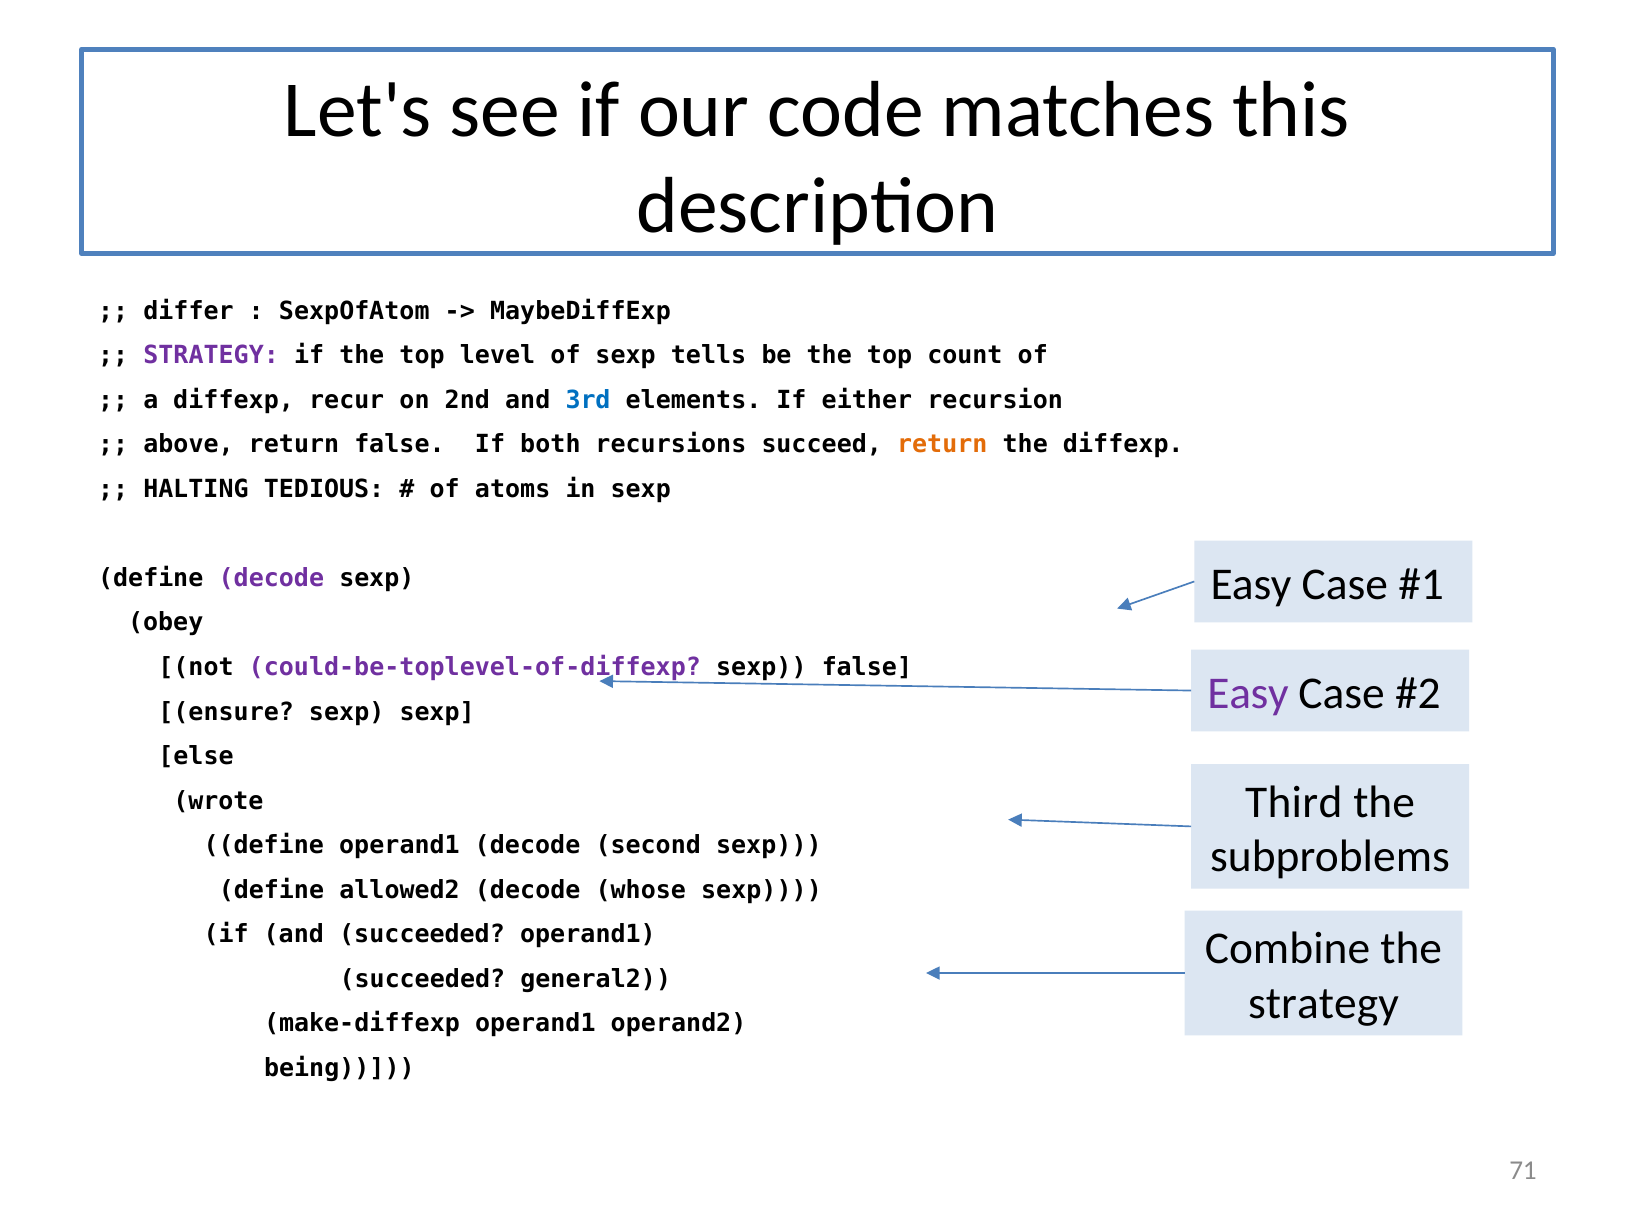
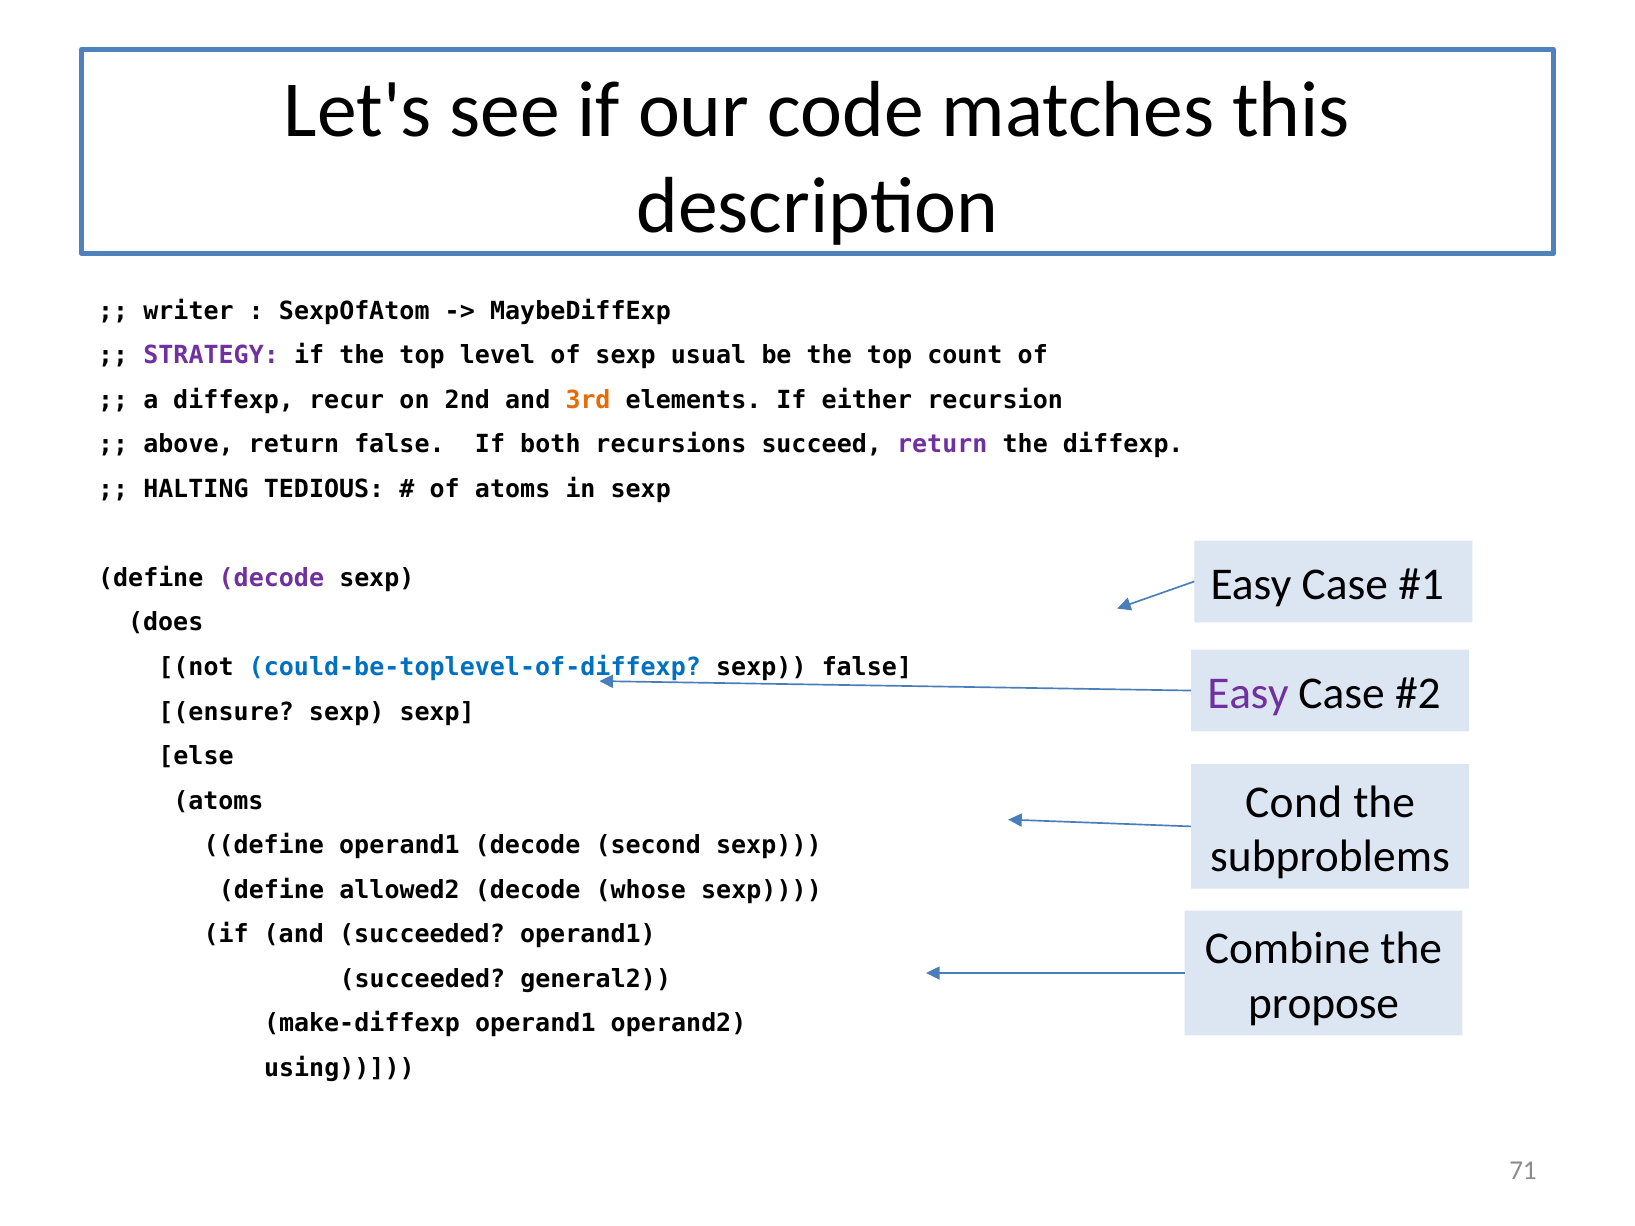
differ: differ -> writer
tells: tells -> usual
3rd colour: blue -> orange
return at (942, 445) colour: orange -> purple
obey: obey -> does
could-be-toplevel-of-diffexp colour: purple -> blue
Third: Third -> Cond
wrote at (218, 801): wrote -> atoms
strategy at (1323, 1004): strategy -> propose
being: being -> using
